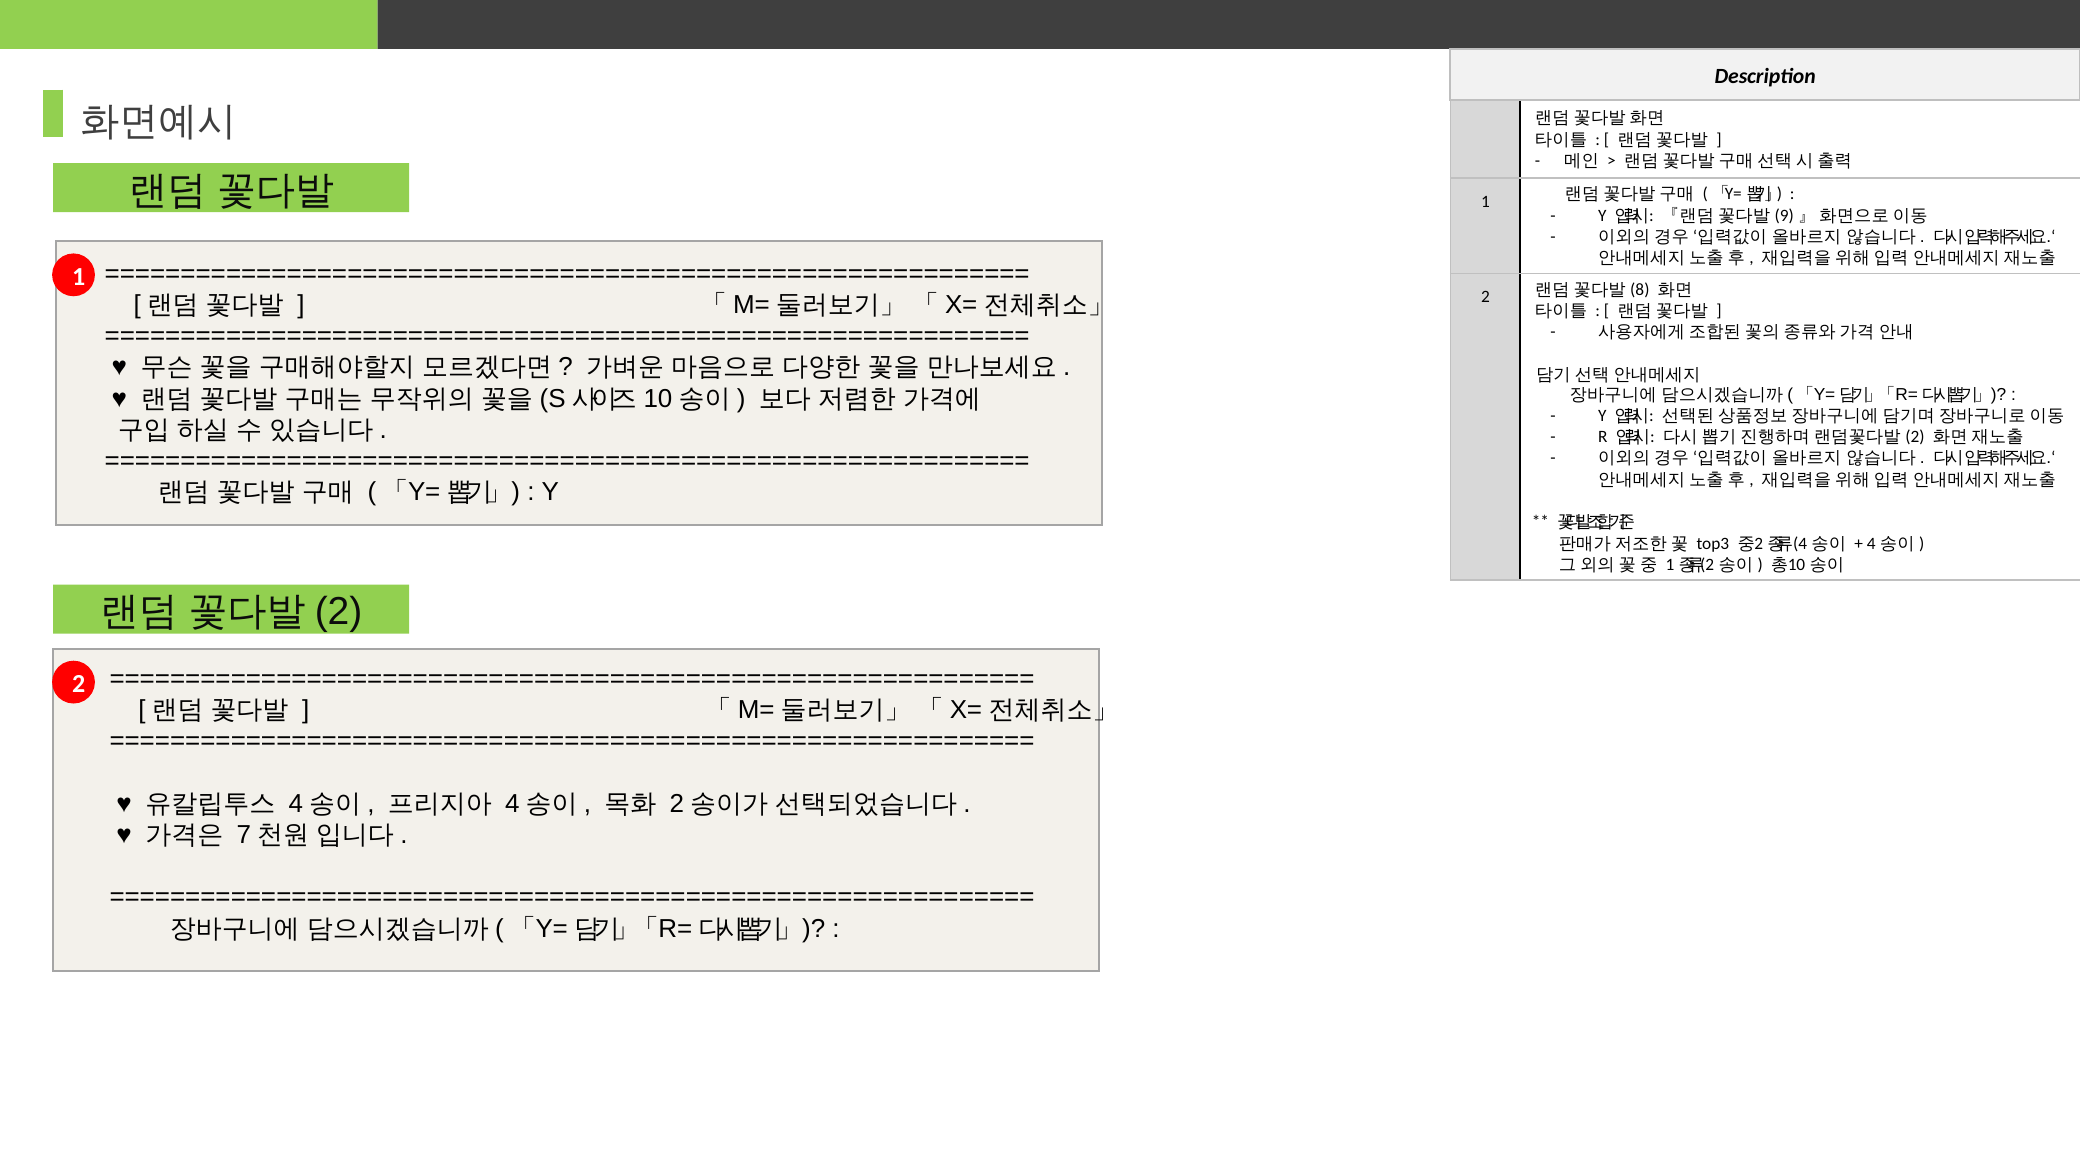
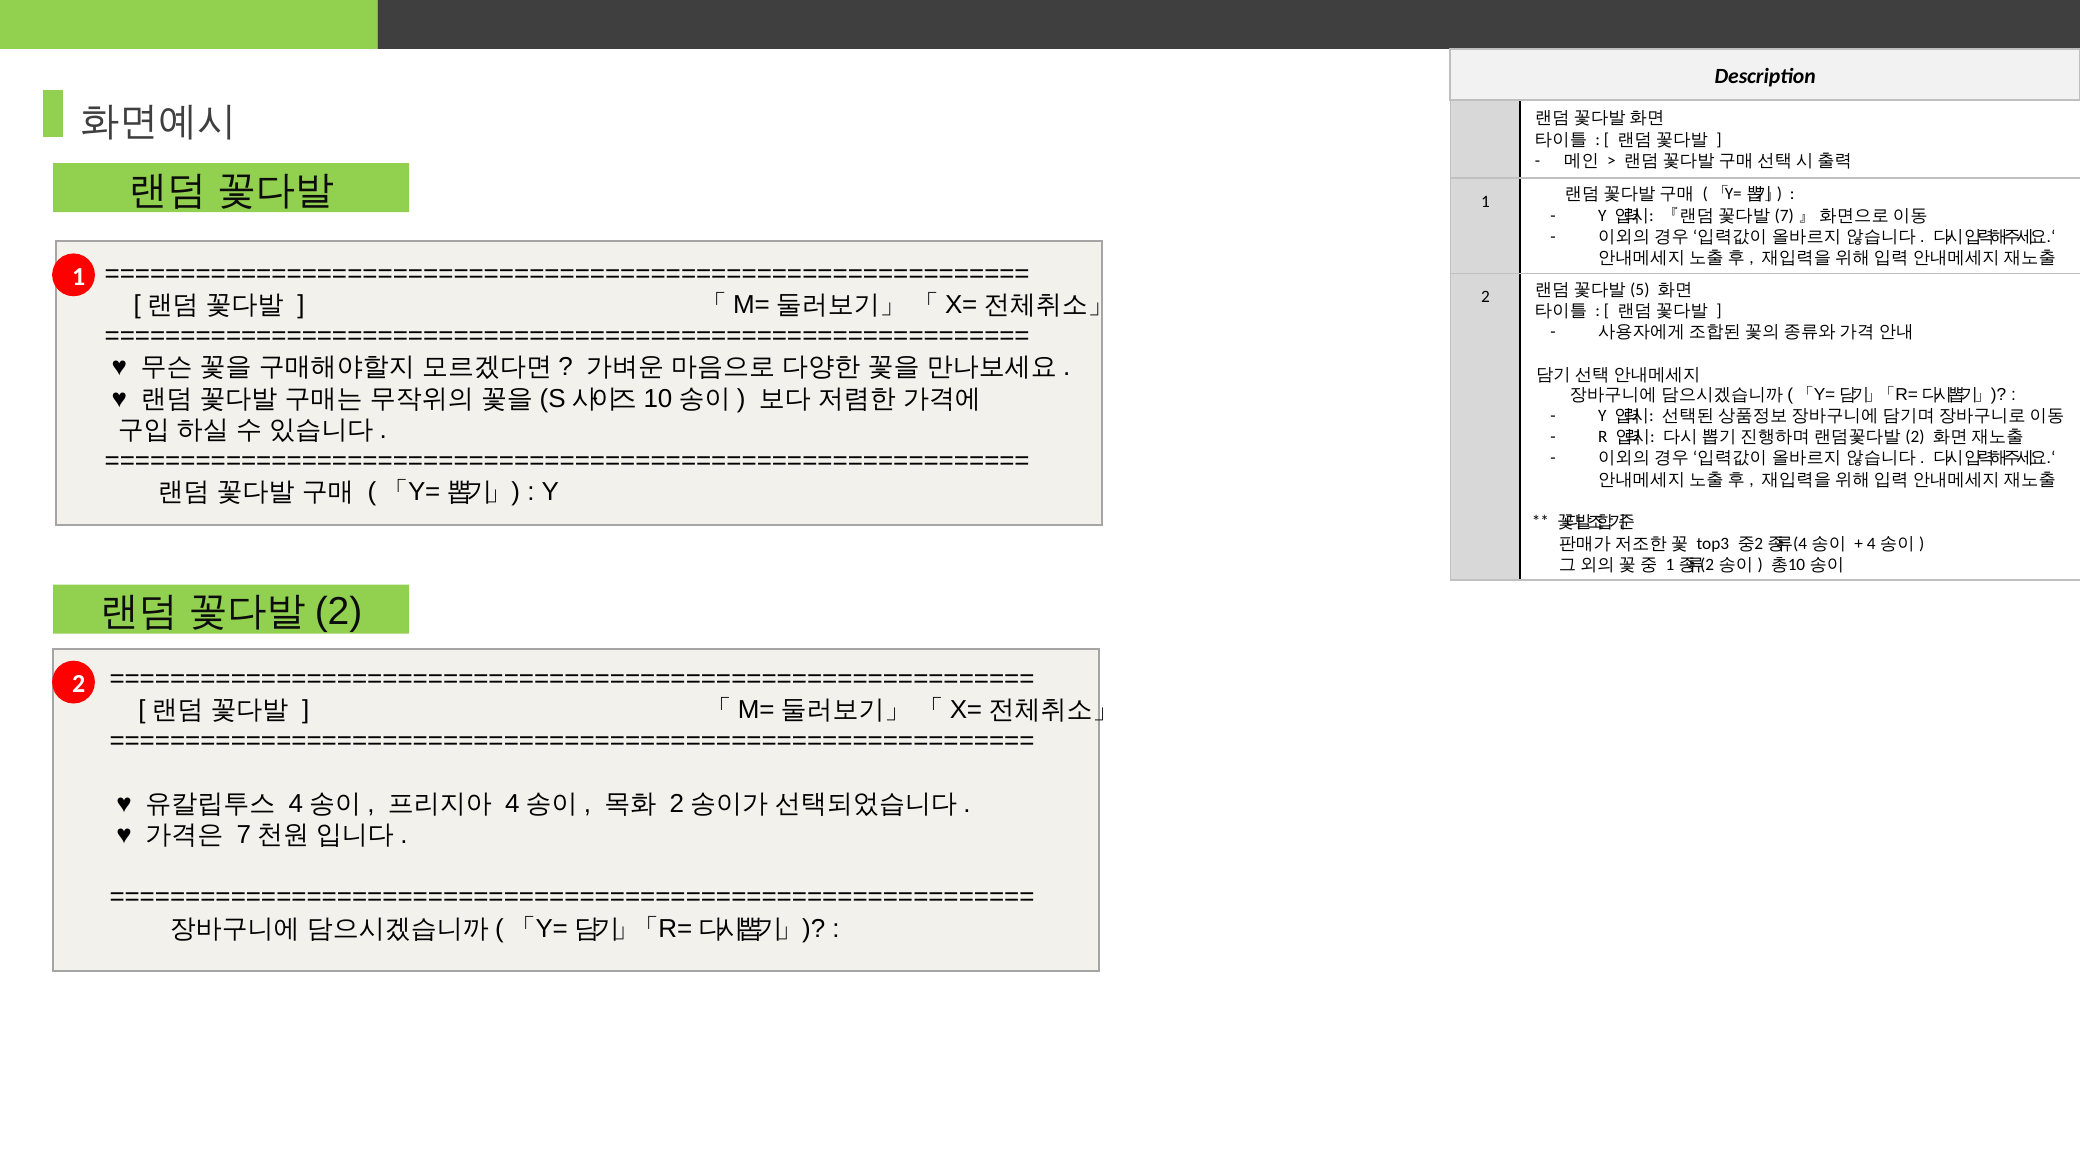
9 at (1784, 215): 9 -> 7
8: 8 -> 5
